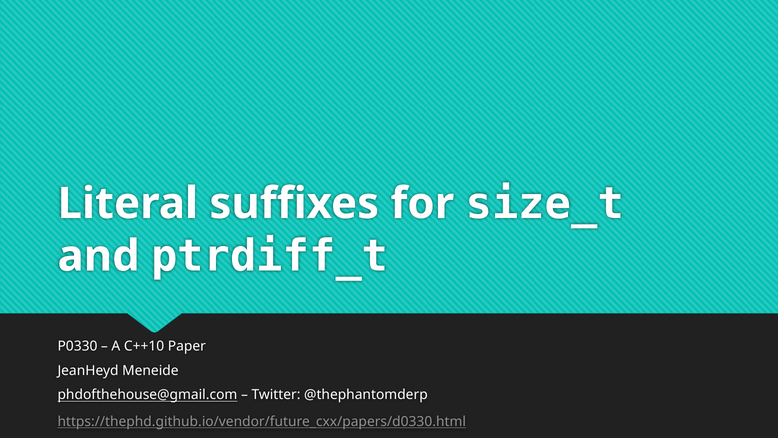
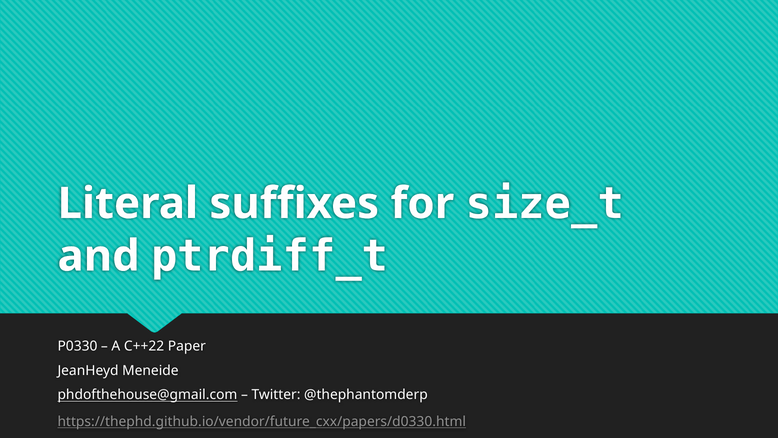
C++10: C++10 -> C++22
